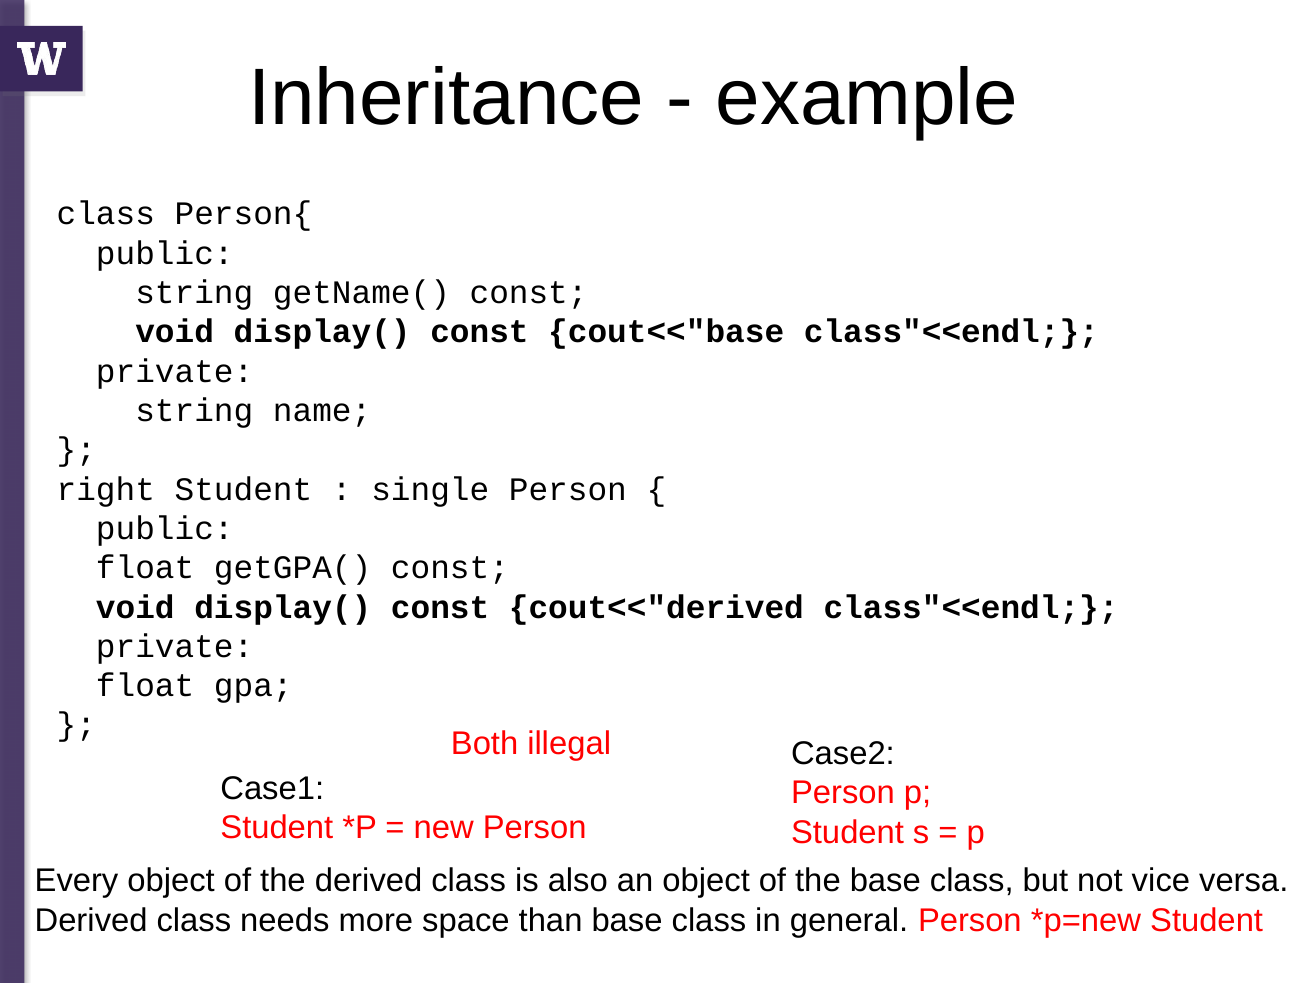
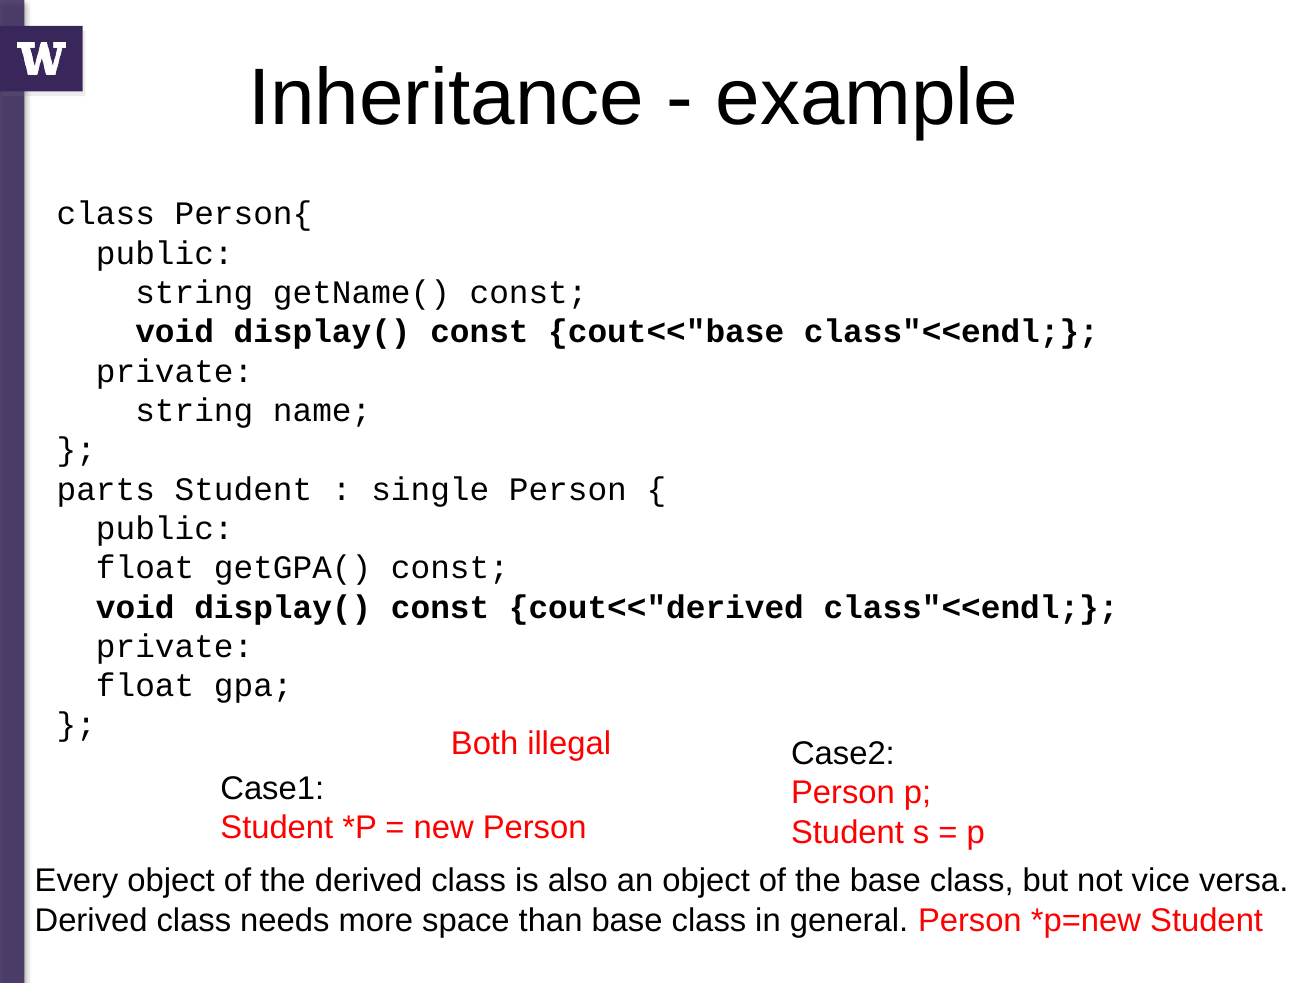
right: right -> parts
